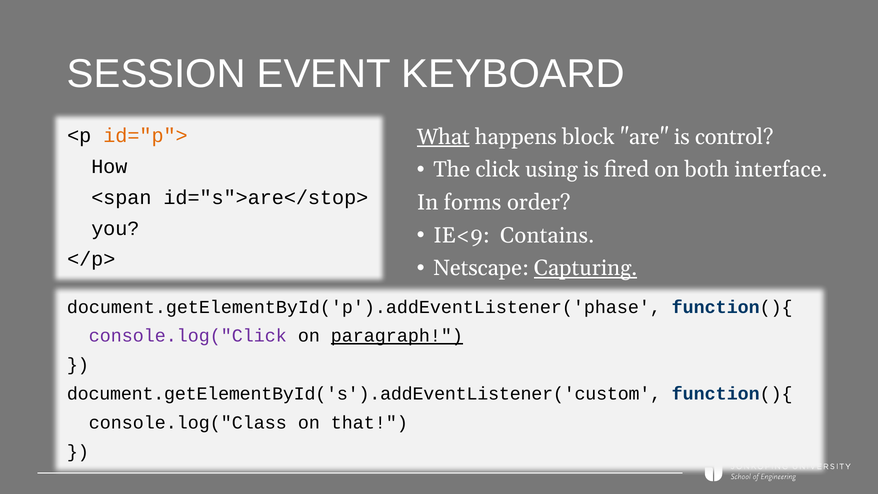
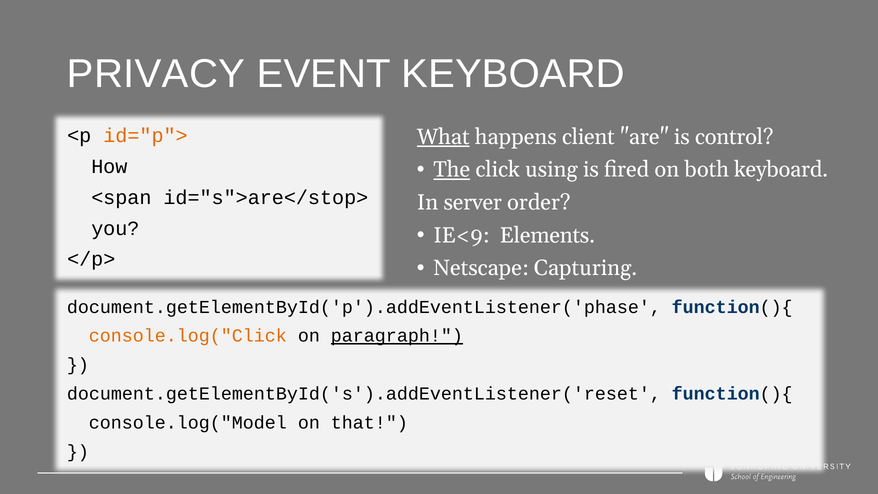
SESSION: SESSION -> PRIVACY
block: block -> client
The underline: none -> present
both interface: interface -> keyboard
forms: forms -> server
Contains: Contains -> Elements
Capturing underline: present -> none
console.log("Click colour: purple -> orange
document.getElementById('s').addEventListener('custom: document.getElementById('s').addEventListener('custom -> document.getElementById('s').addEventListener('reset
console.log("Class: console.log("Class -> console.log("Model
